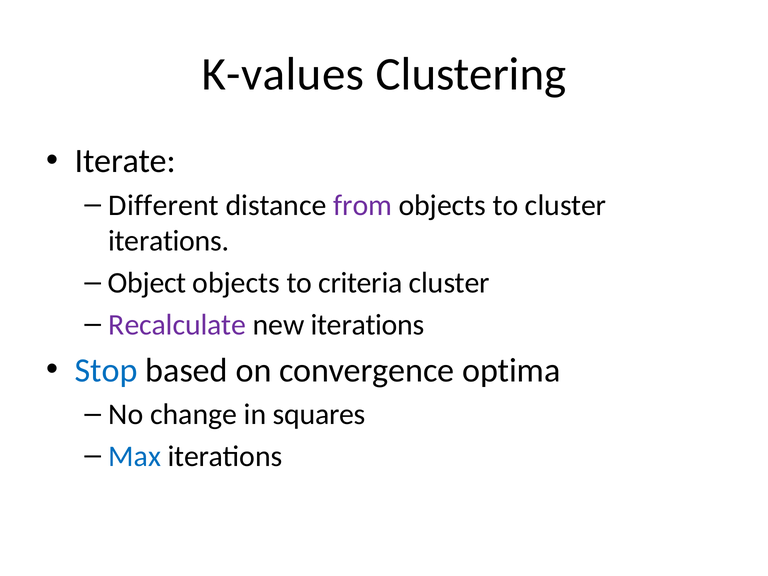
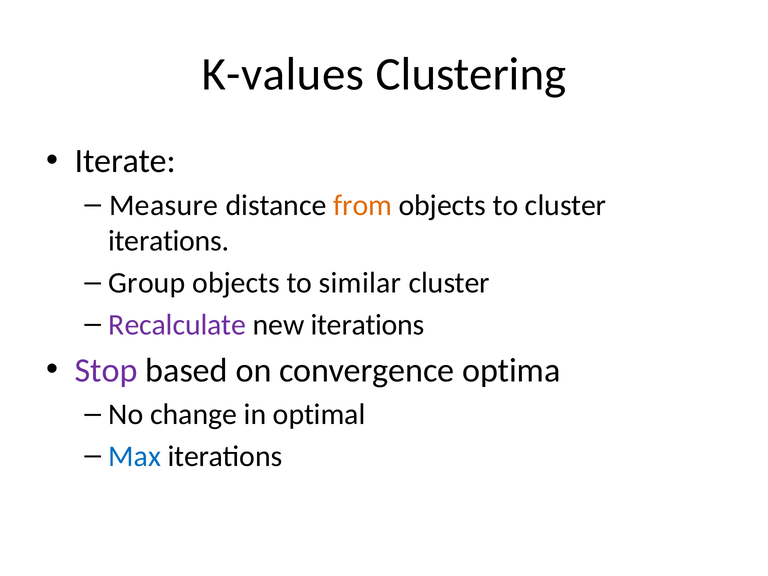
Different: Different -> Measure
from colour: purple -> orange
Object: Object -> Group
criteria: criteria -> similar
Stop colour: blue -> purple
squares: squares -> optimal
